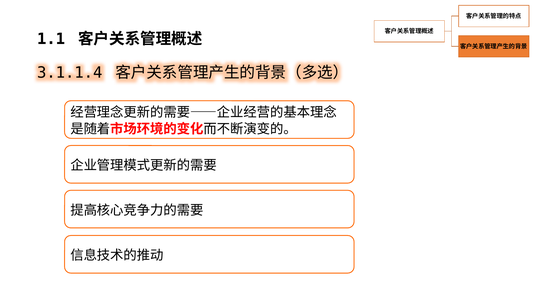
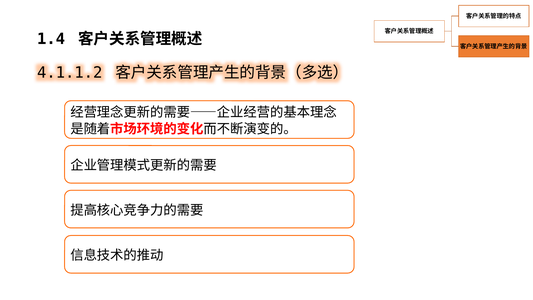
1.1: 1.1 -> 1.4
3.1.1.4: 3.1.1.4 -> 4.1.1.2
